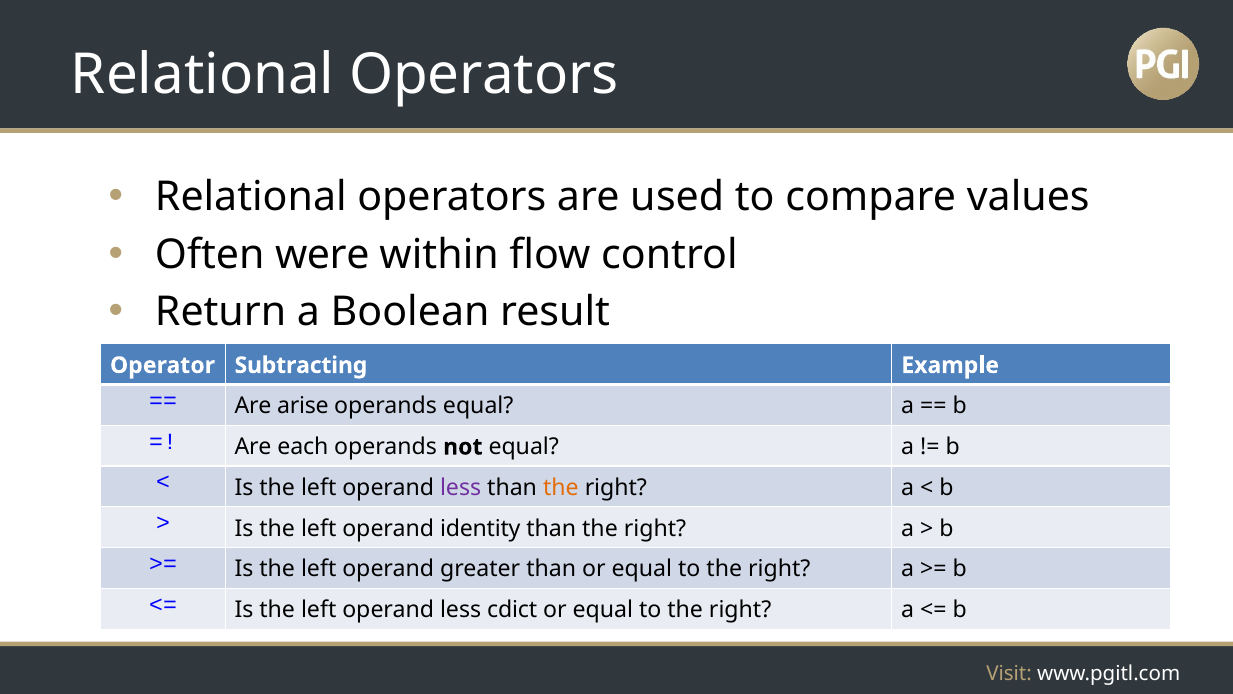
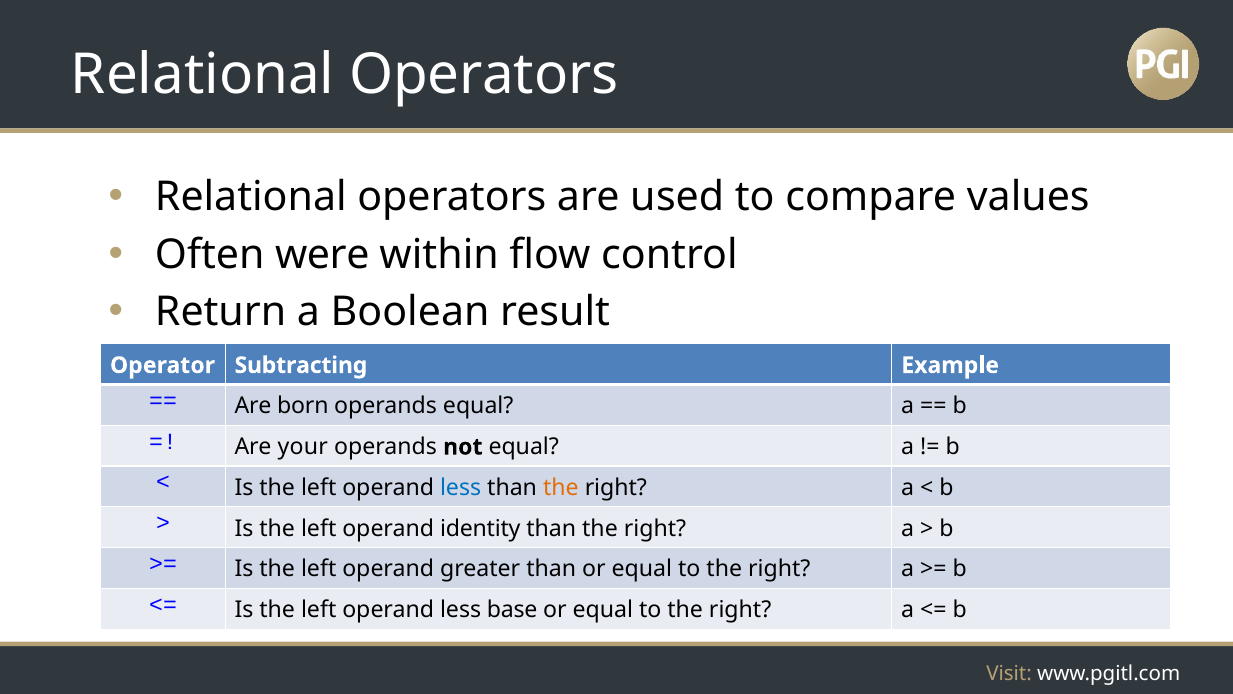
arise: arise -> born
each: each -> your
less at (461, 487) colour: purple -> blue
cdict: cdict -> base
